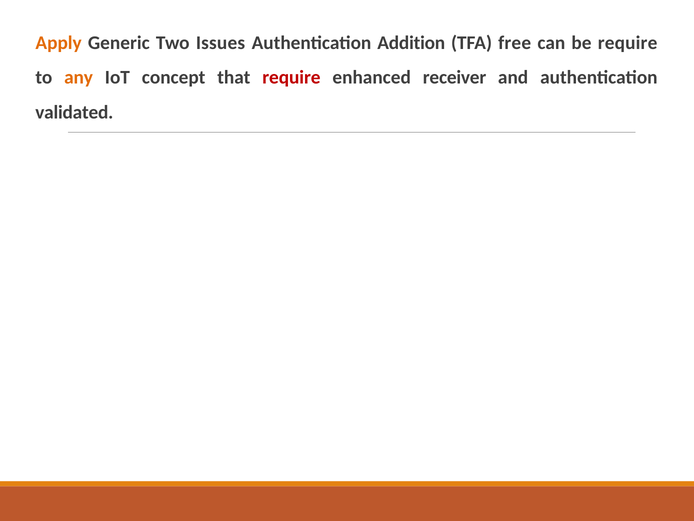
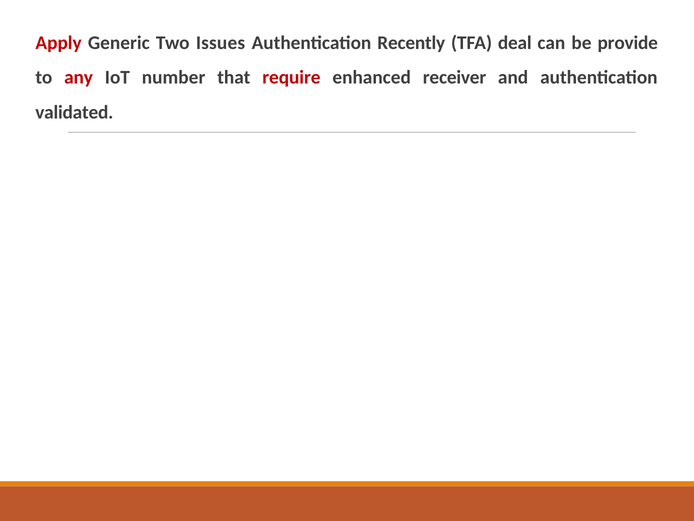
Apply colour: orange -> red
Addition: Addition -> Recently
free: free -> deal
be require: require -> provide
any colour: orange -> red
concept: concept -> number
